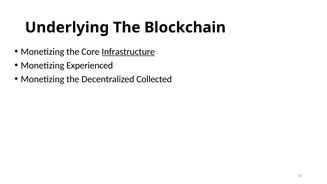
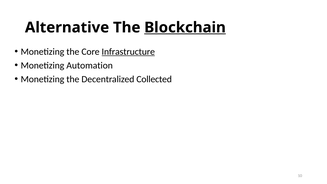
Underlying: Underlying -> Alternative
Blockchain underline: none -> present
Experienced: Experienced -> Automation
